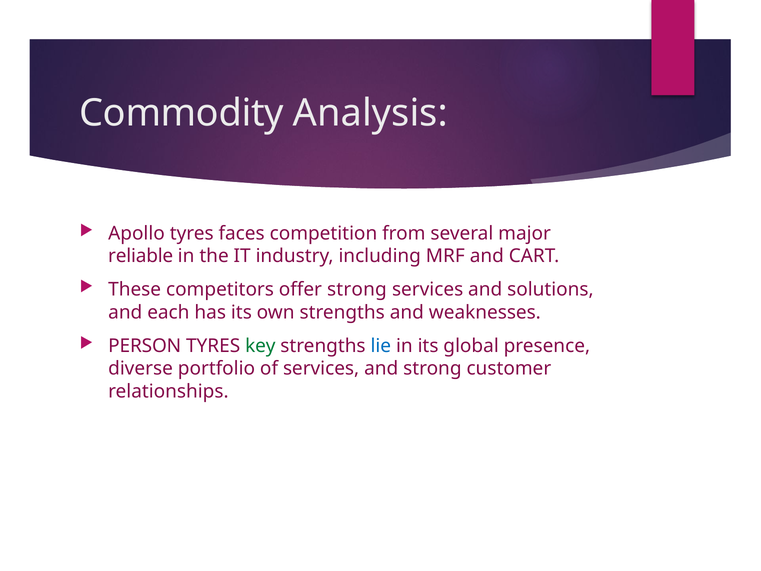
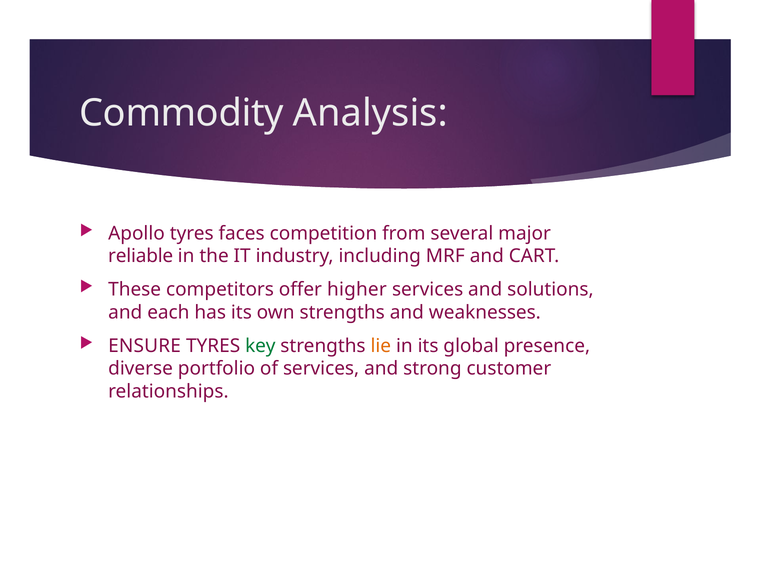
offer strong: strong -> higher
PERSON: PERSON -> ENSURE
lie colour: blue -> orange
